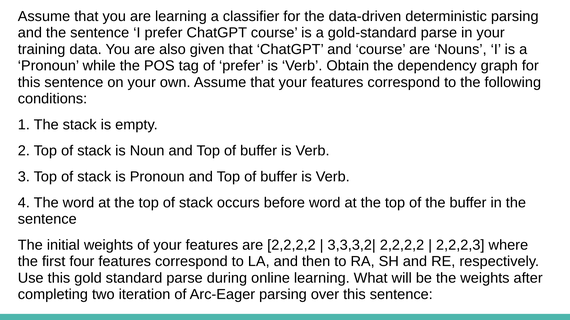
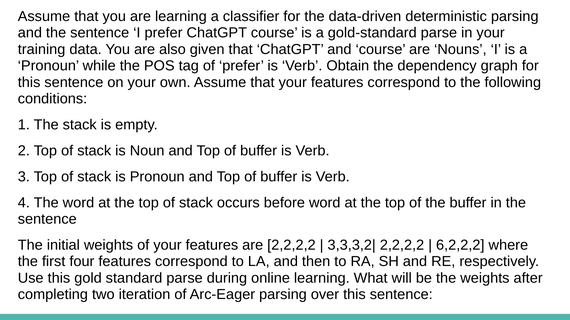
2,2,2,3: 2,2,2,3 -> 6,2,2,2
